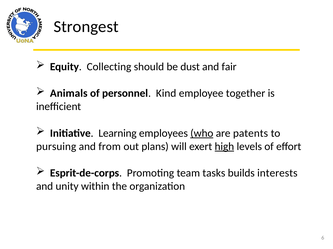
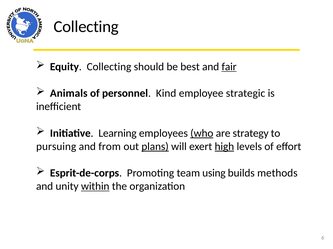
Strongest at (86, 27): Strongest -> Collecting
dust: dust -> best
fair underline: none -> present
together: together -> strategic
patents: patents -> strategy
plans underline: none -> present
tasks: tasks -> using
interests: interests -> methods
within underline: none -> present
